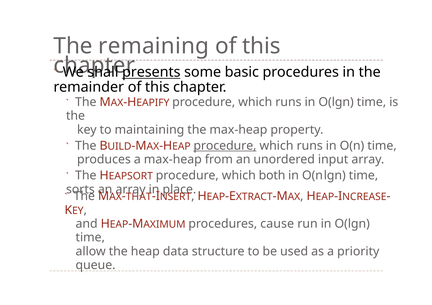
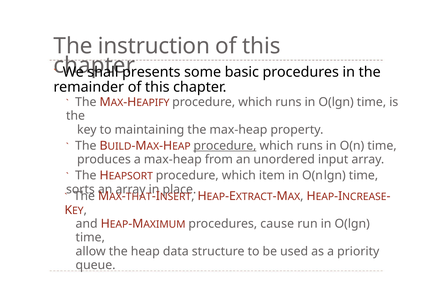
remaining: remaining -> instruction
presents underline: present -> none
both: both -> item
